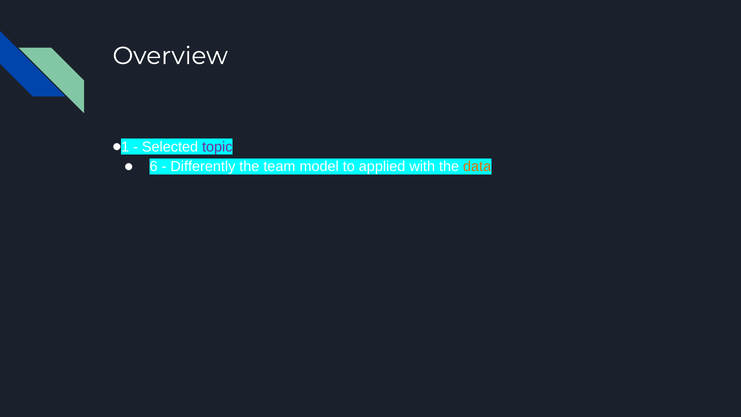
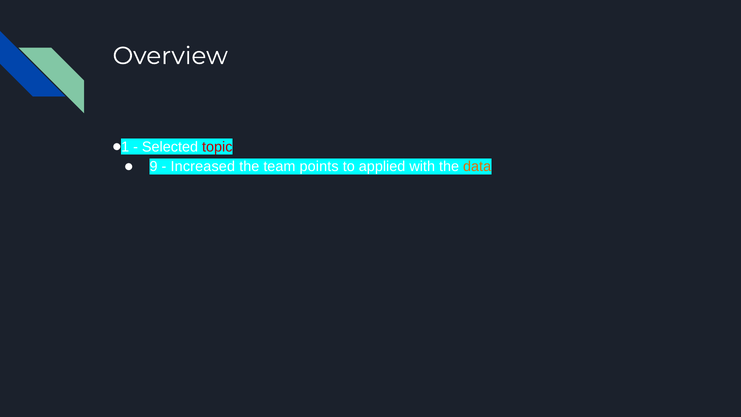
topic colour: purple -> red
6: 6 -> 9
Differently: Differently -> Increased
model: model -> points
